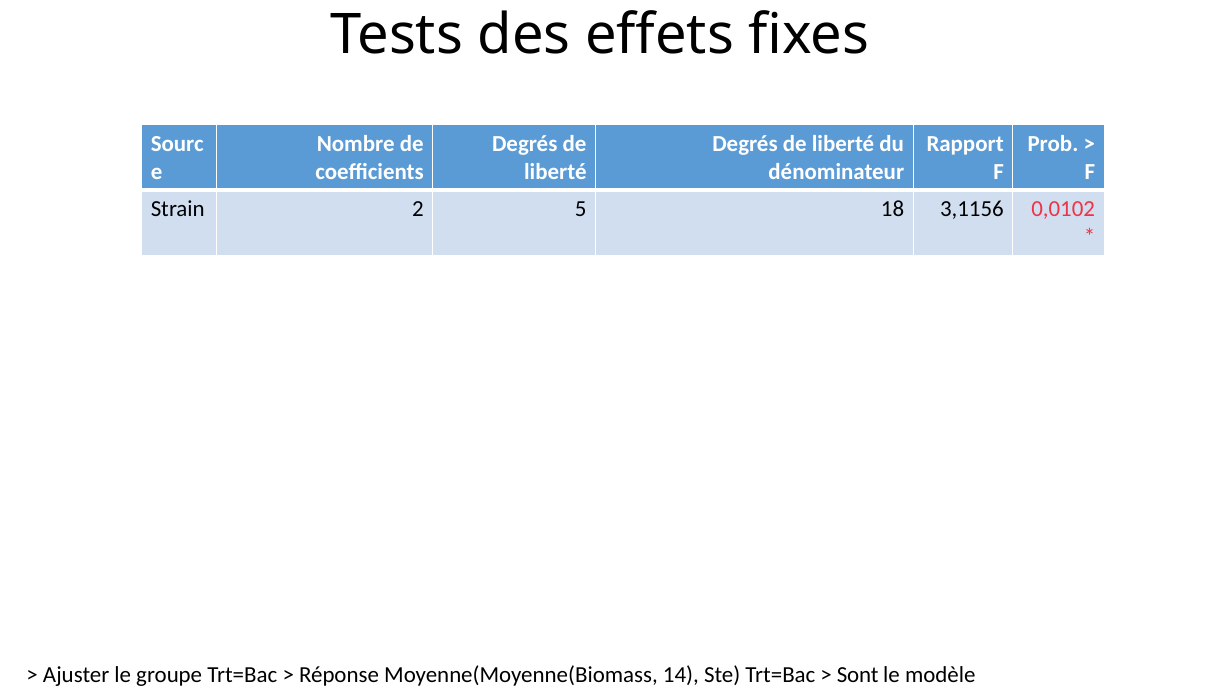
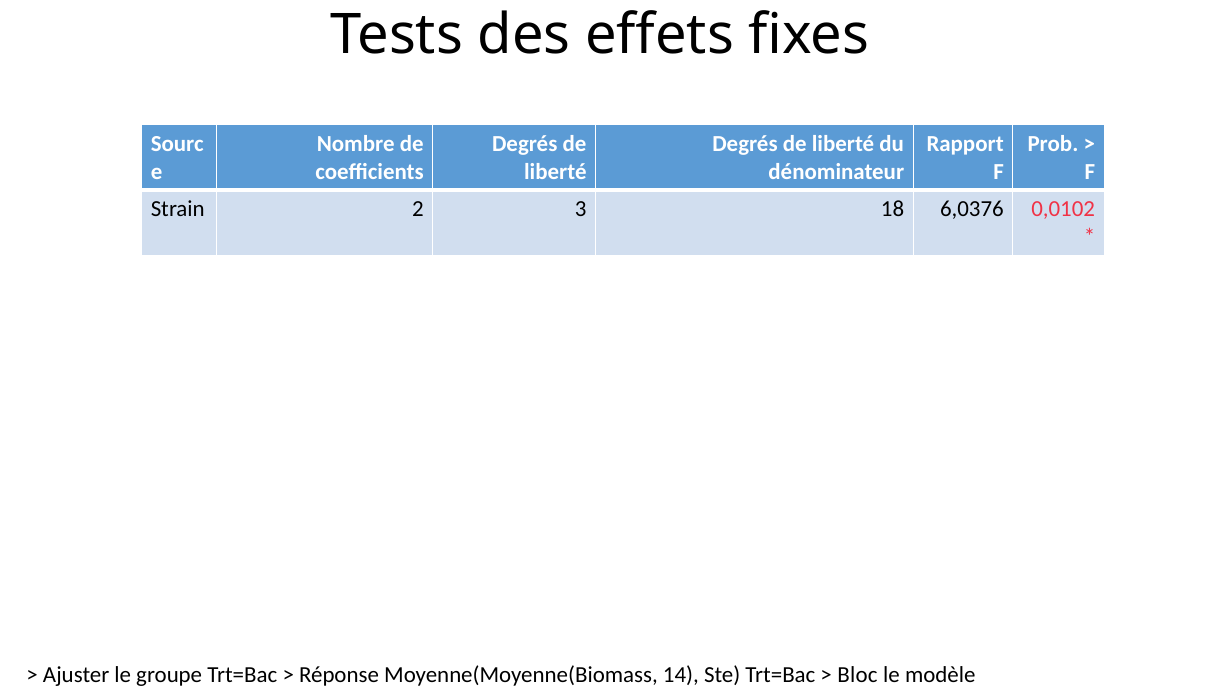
5: 5 -> 3
3,1156: 3,1156 -> 6,0376
Sont: Sont -> Bloc
